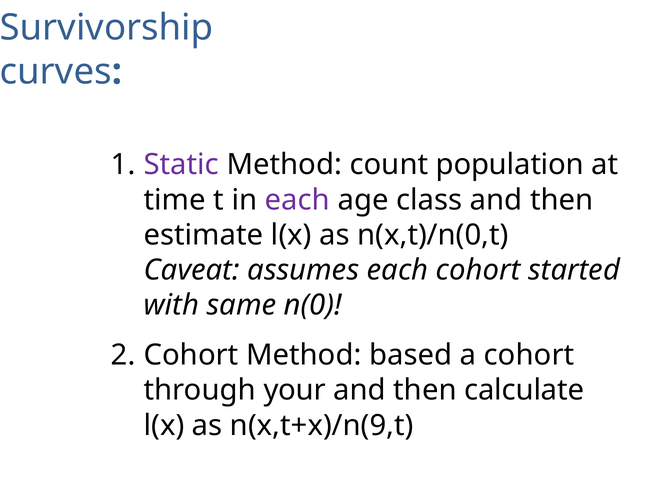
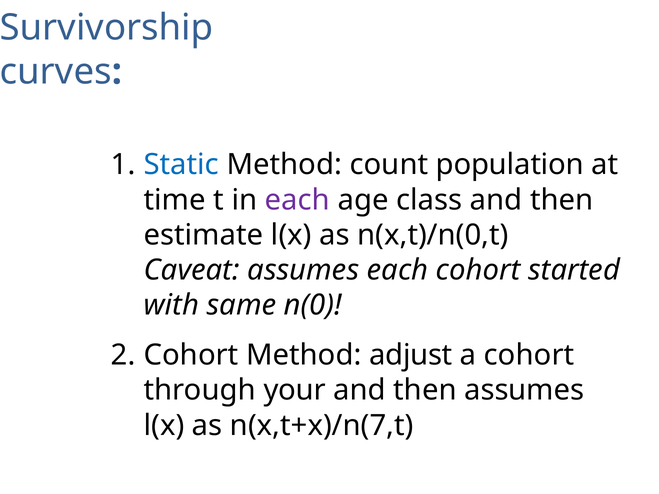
Static colour: purple -> blue
based: based -> adjust
then calculate: calculate -> assumes
n(x,t+x)/n(9,t: n(x,t+x)/n(9,t -> n(x,t+x)/n(7,t
